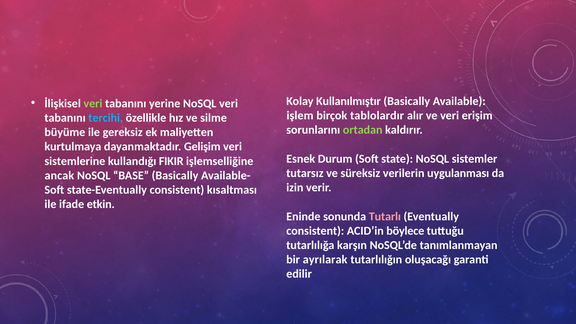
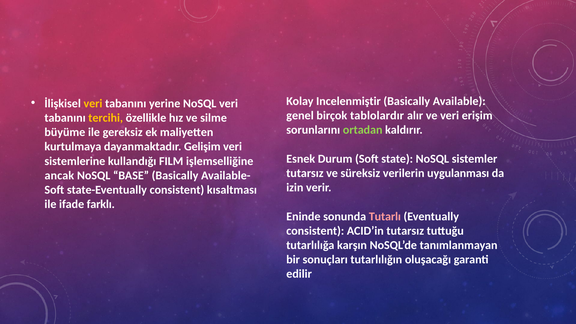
Kullanılmıştır: Kullanılmıştır -> Incelenmiştir
veri at (93, 103) colour: light green -> yellow
işlem: işlem -> genel
tercihi colour: light blue -> yellow
FIKIR: FIKIR -> FILM
etkin: etkin -> farklı
ACID’in böylece: böylece -> tutarsız
ayrılarak: ayrılarak -> sonuçları
